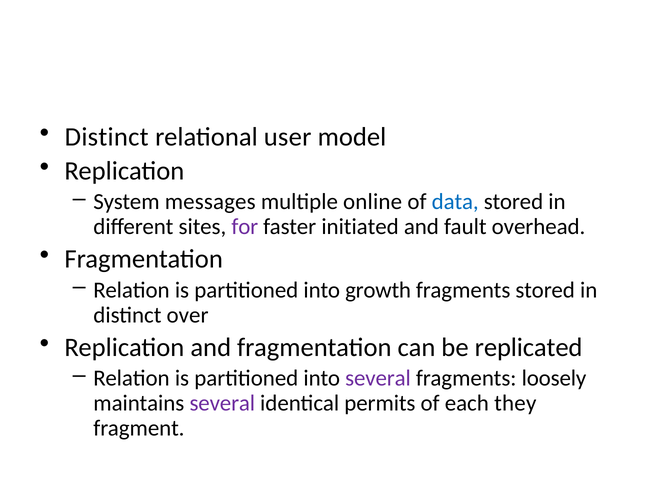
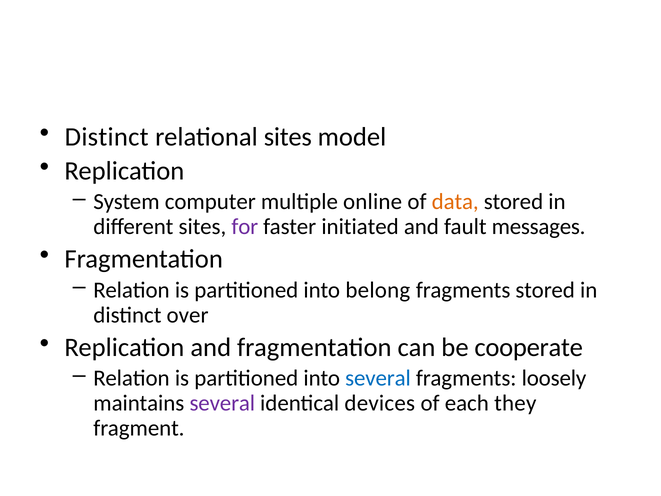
relational user: user -> sites
messages: messages -> computer
data colour: blue -> orange
overhead: overhead -> messages
growth: growth -> belong
replicated: replicated -> cooperate
several at (378, 378) colour: purple -> blue
permits: permits -> devices
